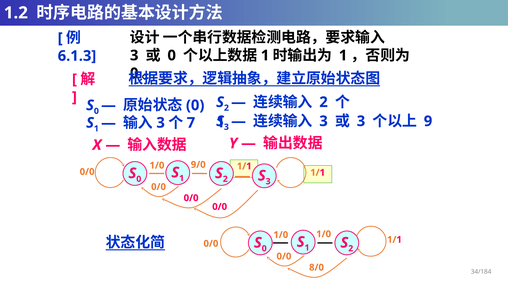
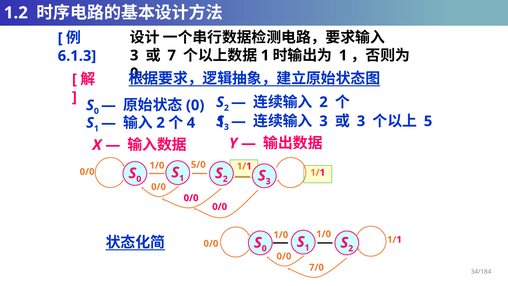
0 at (172, 55): 0 -> 7
9: 9 -> 5
3 at (161, 123): 3 -> 2
7: 7 -> 4
9/0: 9/0 -> 5/0
8/0: 8/0 -> 7/0
